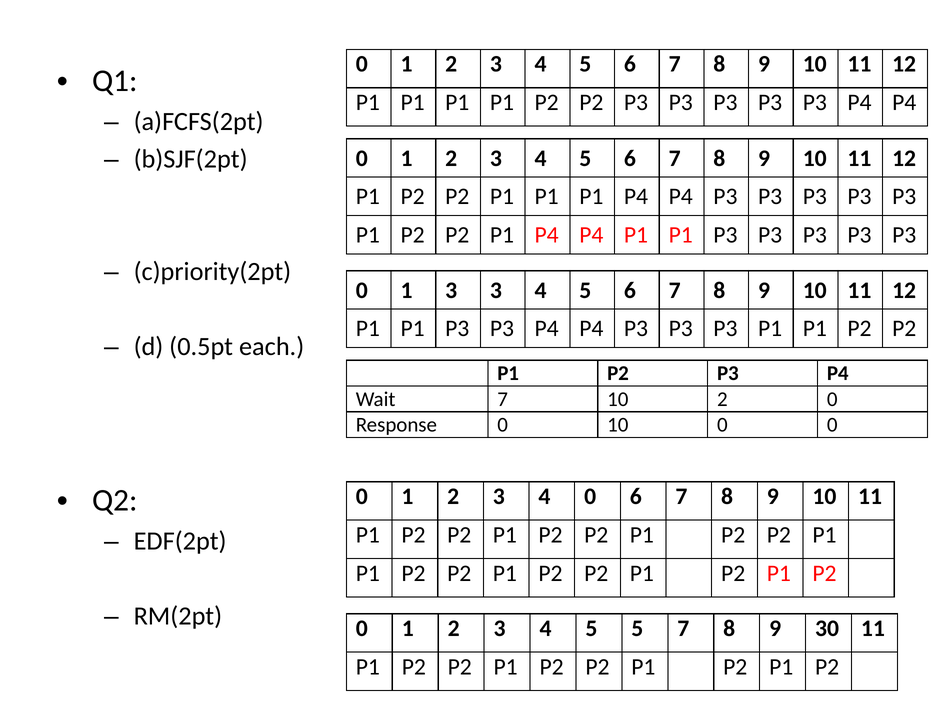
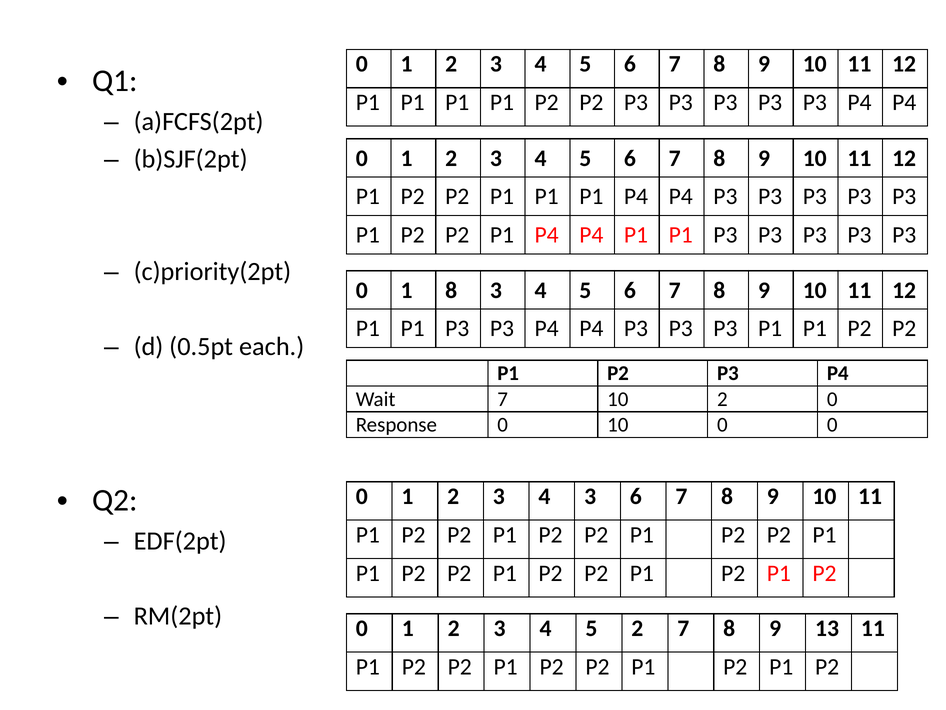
1 3: 3 -> 8
4 0: 0 -> 3
5 5: 5 -> 2
30: 30 -> 13
